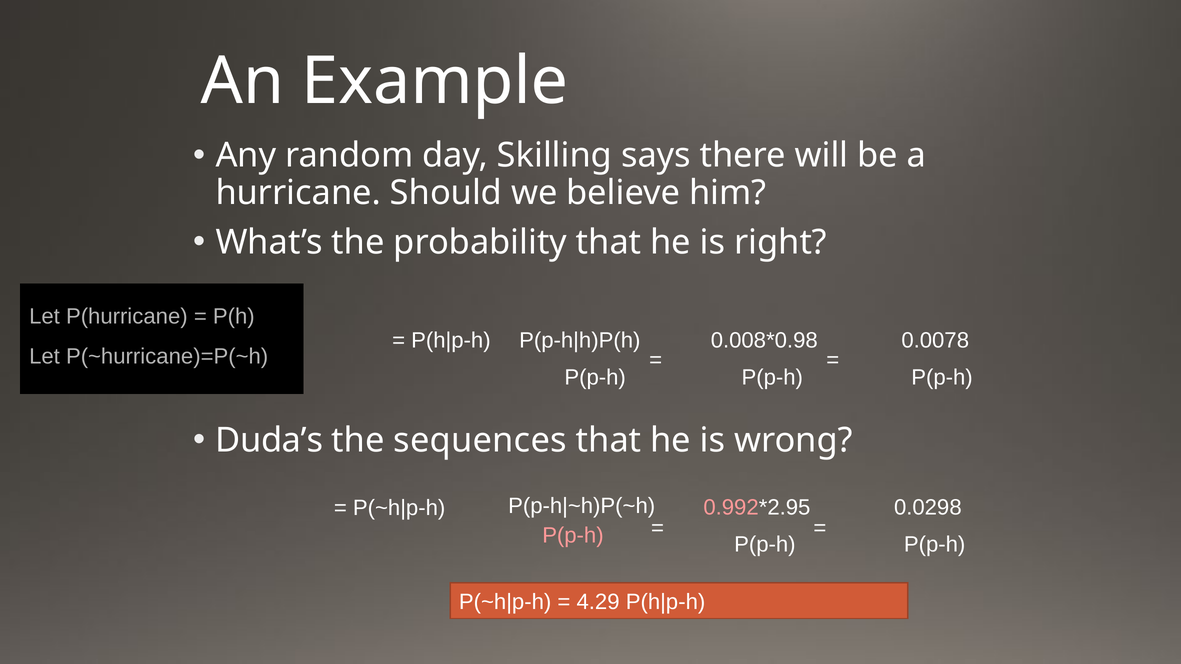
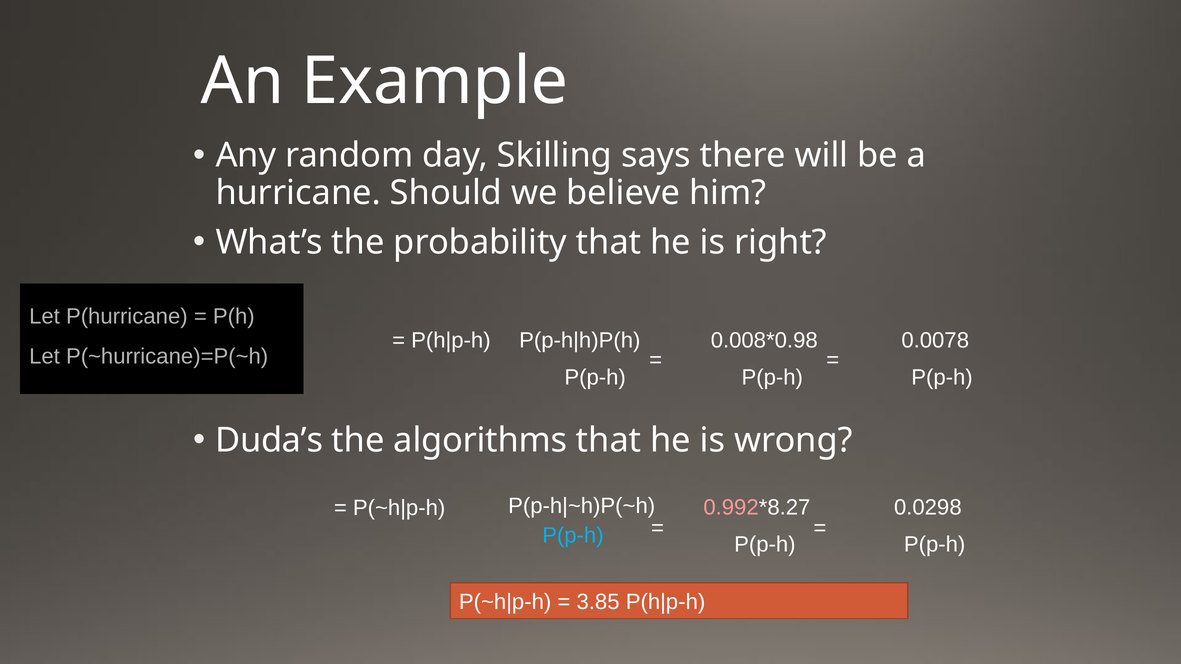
sequences: sequences -> algorithms
2.95: 2.95 -> 8.27
P(p-h at (573, 536) colour: pink -> light blue
4.29: 4.29 -> 3.85
